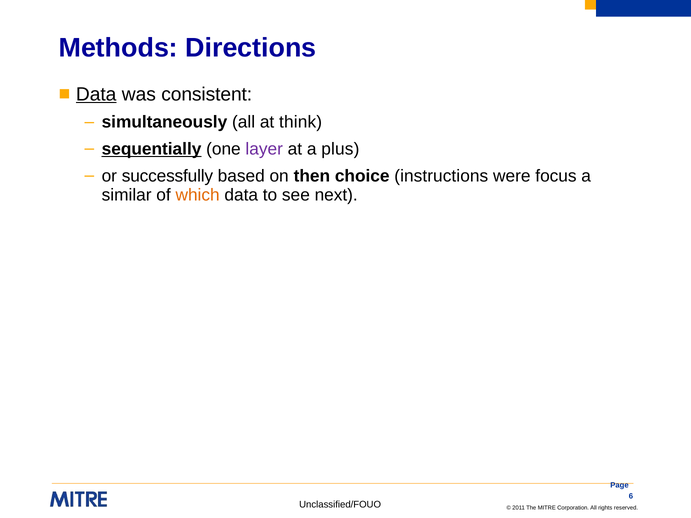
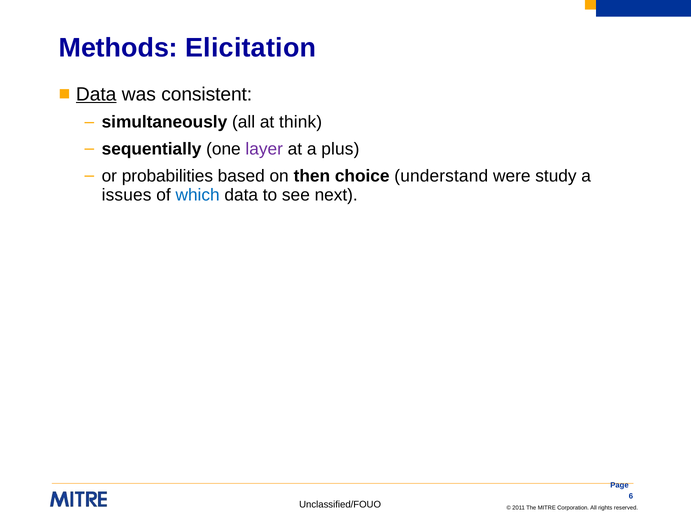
Directions: Directions -> Elicitation
sequentially underline: present -> none
successfully: successfully -> probabilities
instructions: instructions -> understand
focus: focus -> study
similar: similar -> issues
which colour: orange -> blue
